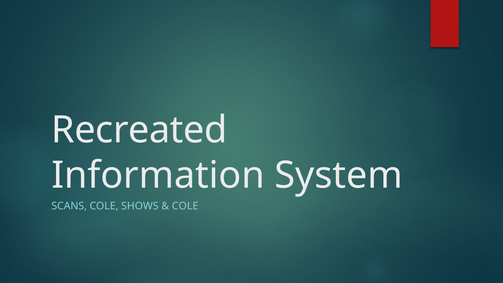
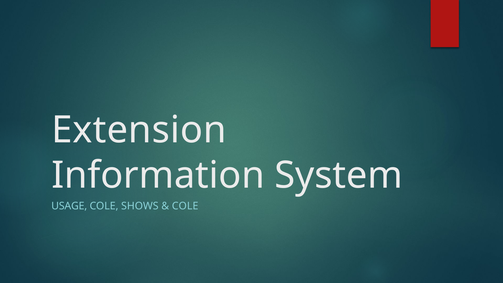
Recreated: Recreated -> Extension
SCANS: SCANS -> USAGE
